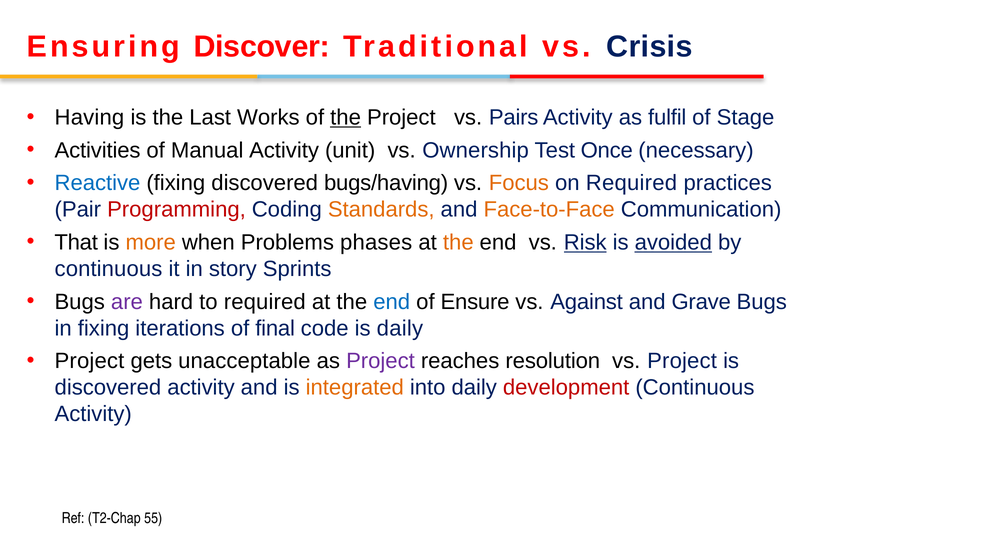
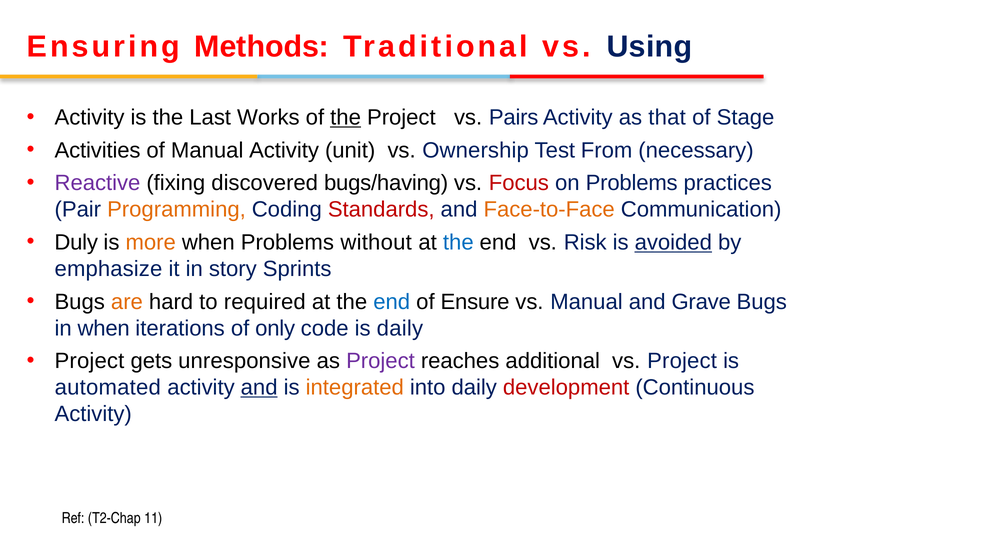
Discover: Discover -> Methods
Crisis: Crisis -> Using
Having at (89, 118): Having -> Activity
fulfil: fulfil -> that
Once: Once -> From
Reactive colour: blue -> purple
Focus colour: orange -> red
on Required: Required -> Problems
Programming colour: red -> orange
Standards colour: orange -> red
That: That -> Duly
phases: phases -> without
the at (458, 243) colour: orange -> blue
Risk underline: present -> none
continuous at (108, 269): continuous -> emphasize
are colour: purple -> orange
vs Against: Against -> Manual
in fixing: fixing -> when
final: final -> only
unacceptable: unacceptable -> unresponsive
resolution: resolution -> additional
discovered at (108, 388): discovered -> automated
and at (259, 388) underline: none -> present
55: 55 -> 11
